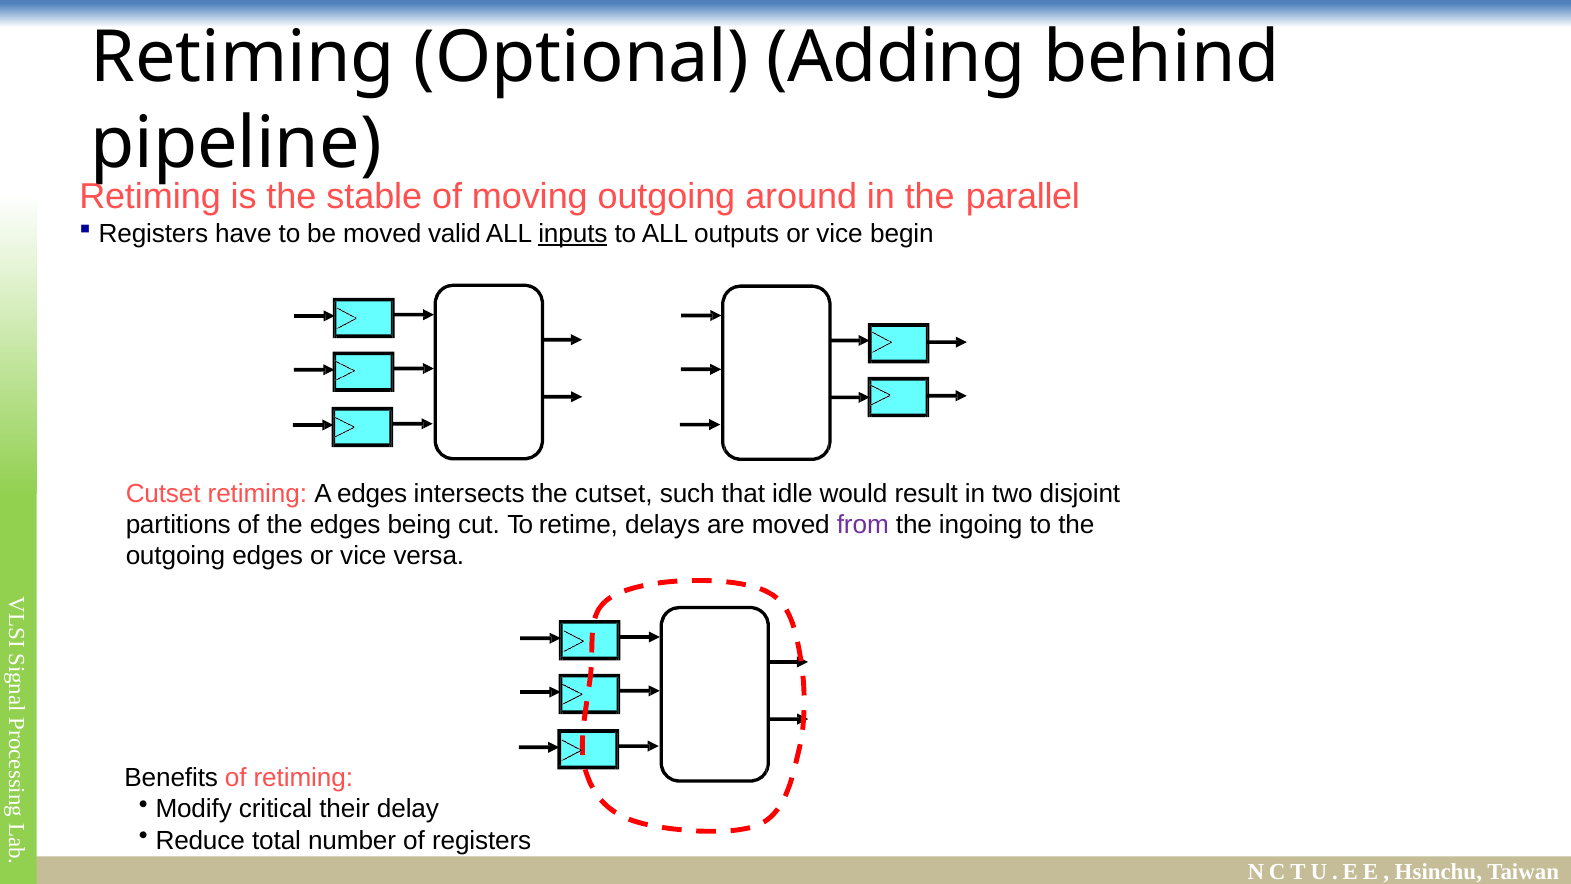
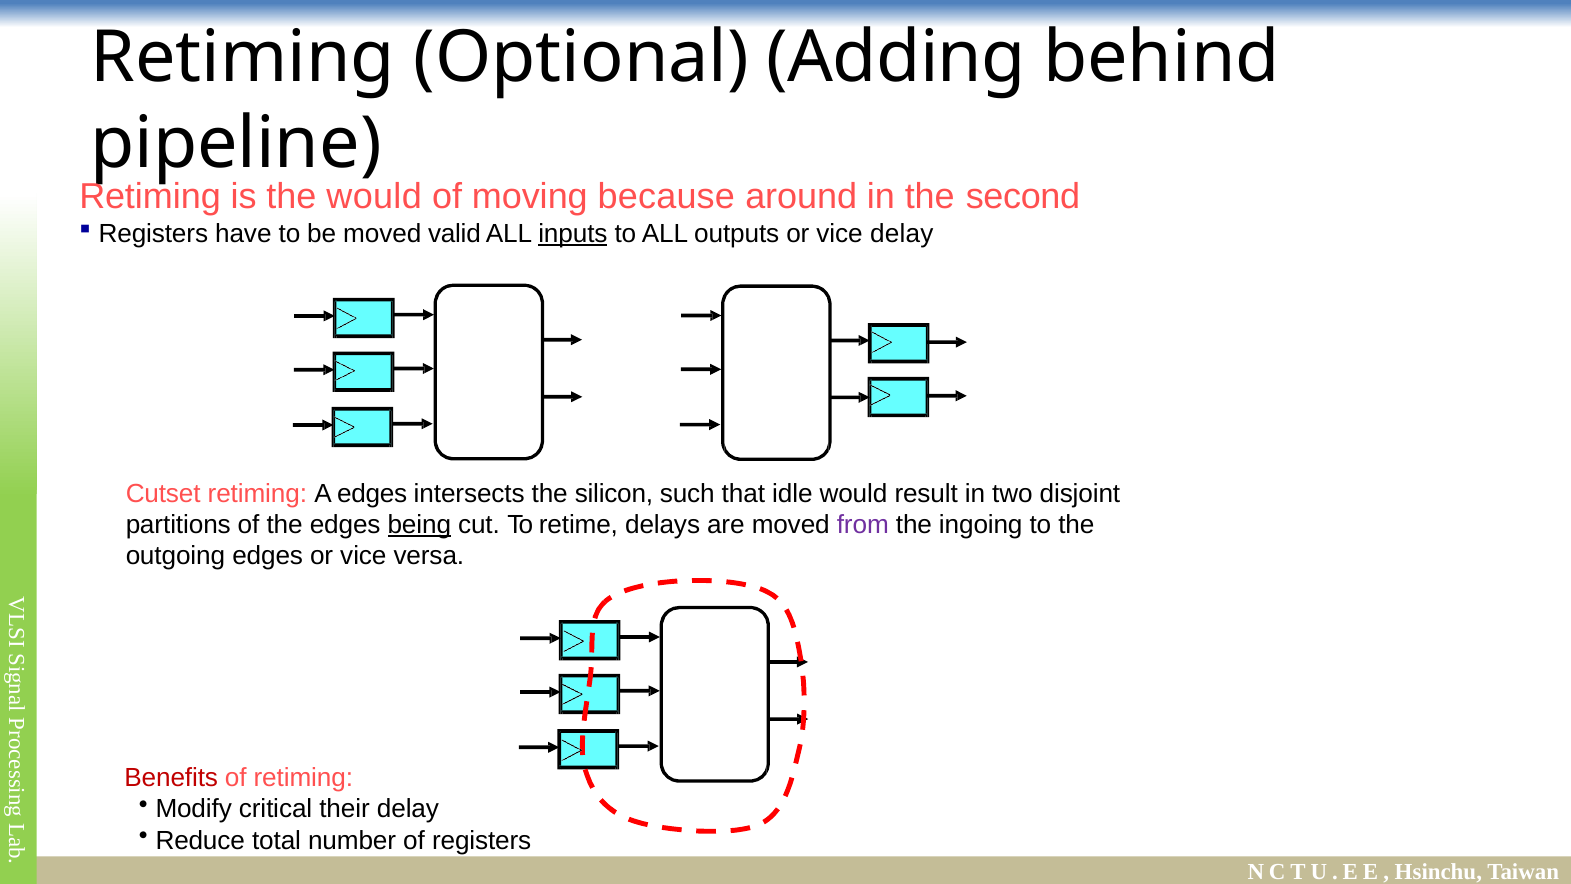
stable at (374, 197): stable -> would
moving outgoing: outgoing -> because
parallel: parallel -> second
vice begin: begin -> delay
the cutset: cutset -> silicon
being underline: none -> present
Benefits colour: black -> red
